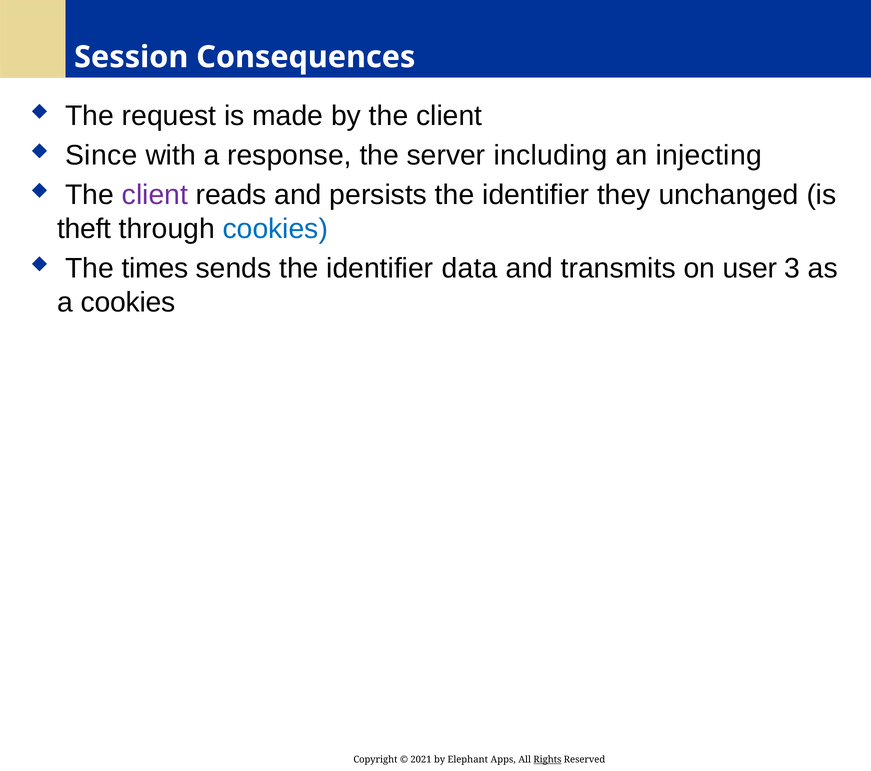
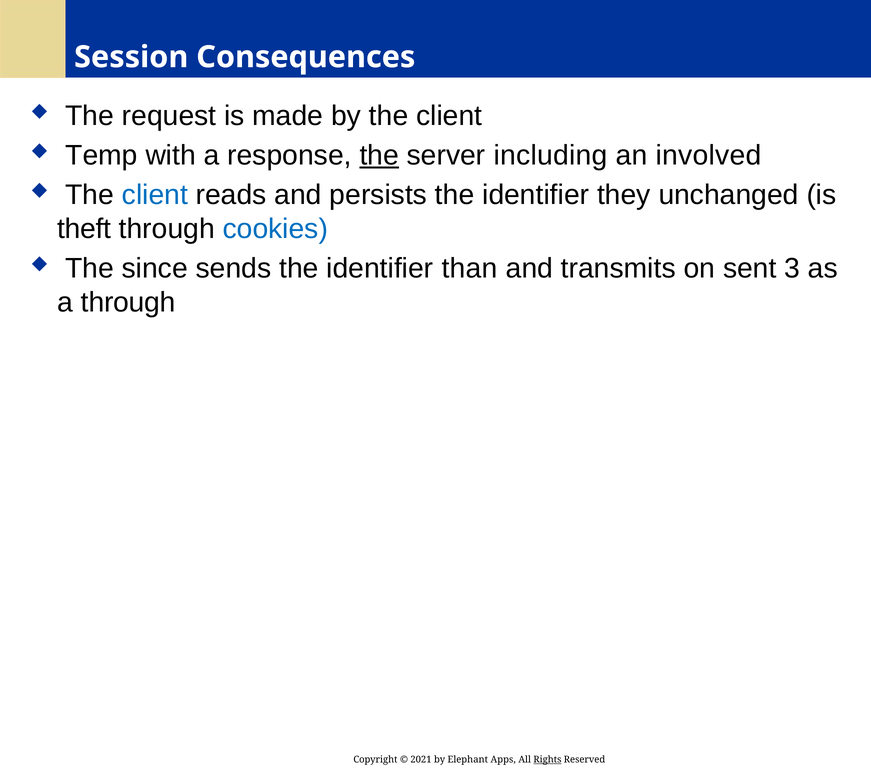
Since: Since -> Temp
the at (379, 155) underline: none -> present
injecting: injecting -> involved
client at (155, 195) colour: purple -> blue
times: times -> since
data: data -> than
user: user -> sent
a cookies: cookies -> through
